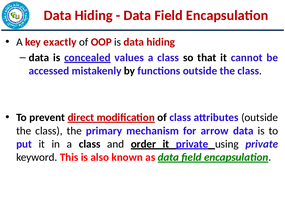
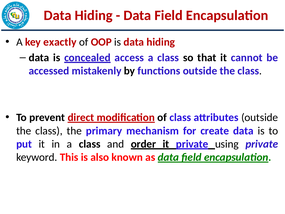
values: values -> access
arrow: arrow -> create
